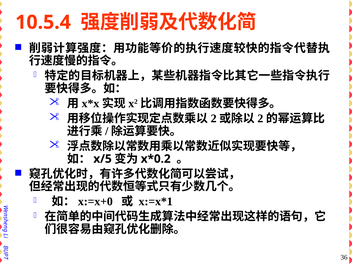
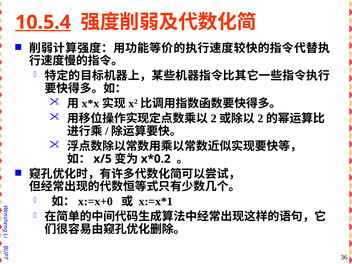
10.5.4 underline: none -> present
